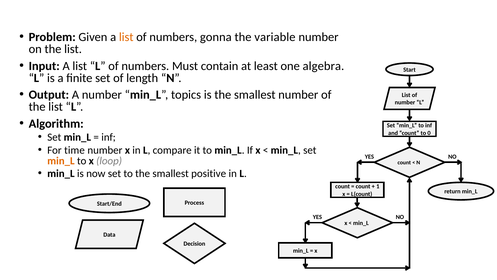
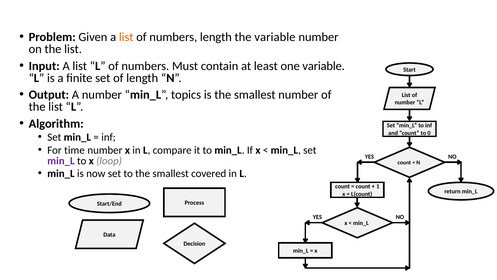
numbers gonna: gonna -> length
one algebra: algebra -> variable
min_L at (61, 161) colour: orange -> purple
positive: positive -> covered
